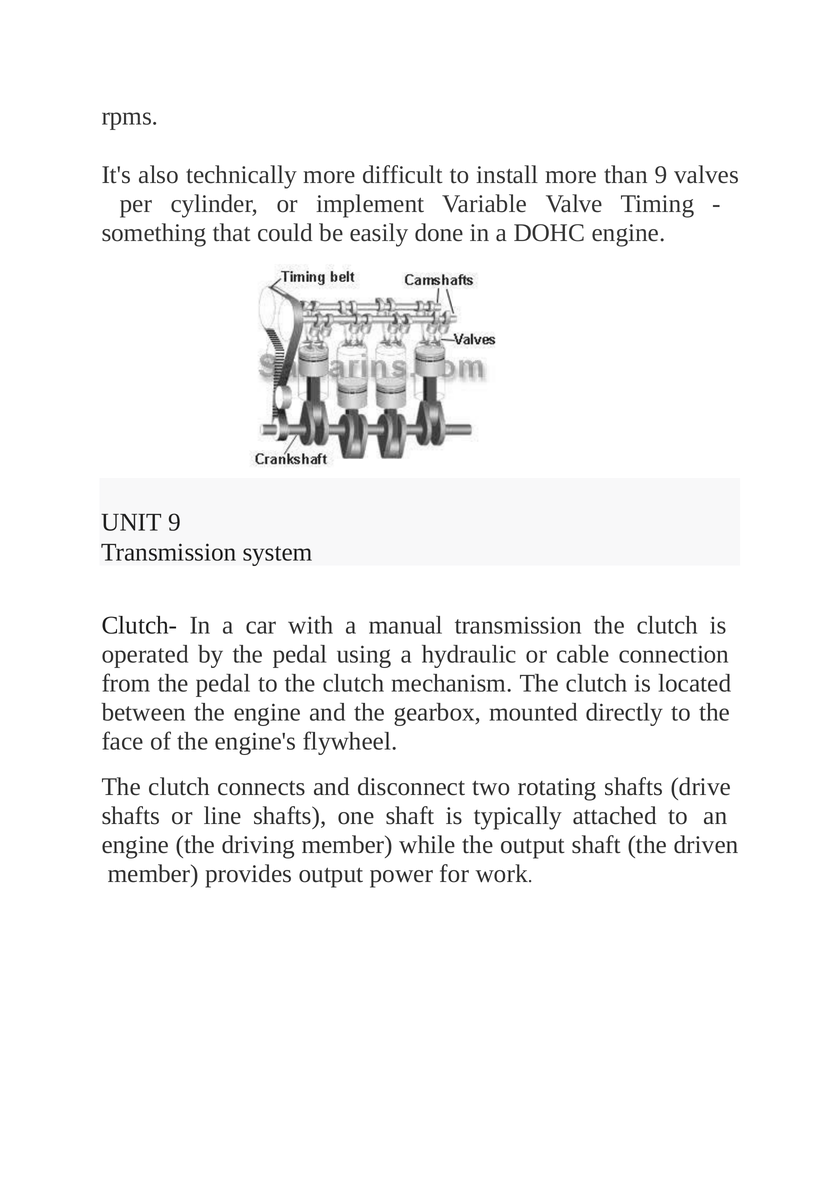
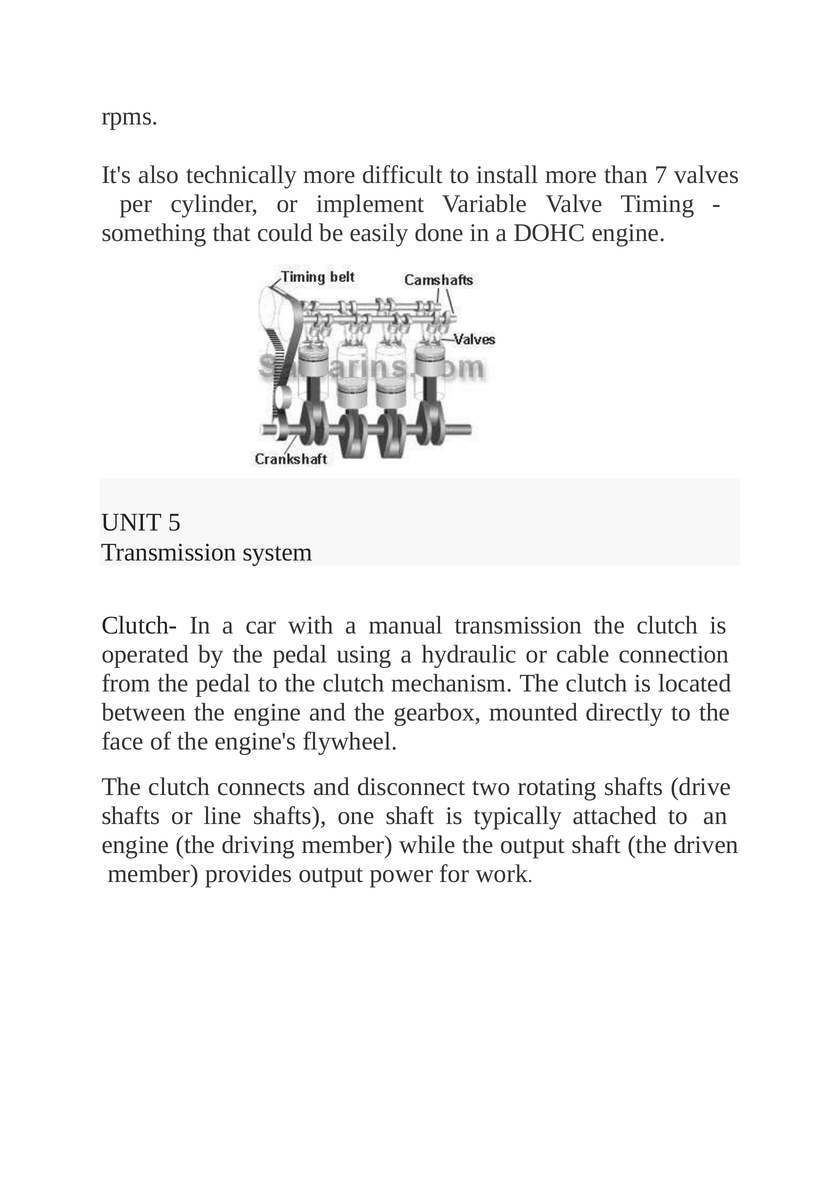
than 9: 9 -> 7
UNIT 9: 9 -> 5
